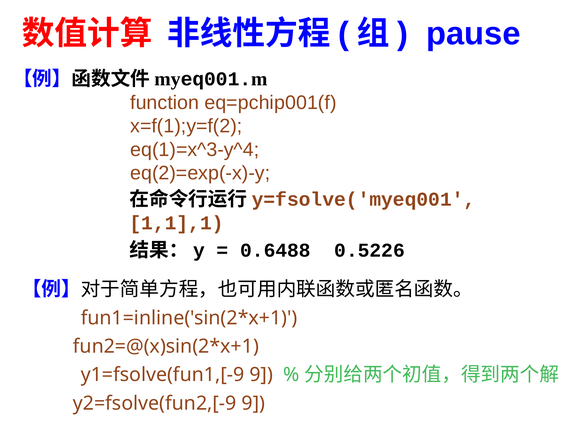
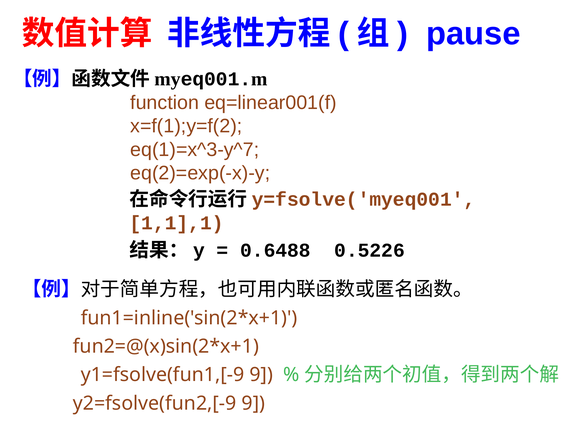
eq=pchip001(f: eq=pchip001(f -> eq=linear001(f
eq(1)=x^3-y^4: eq(1)=x^3-y^4 -> eq(1)=x^3-y^7
